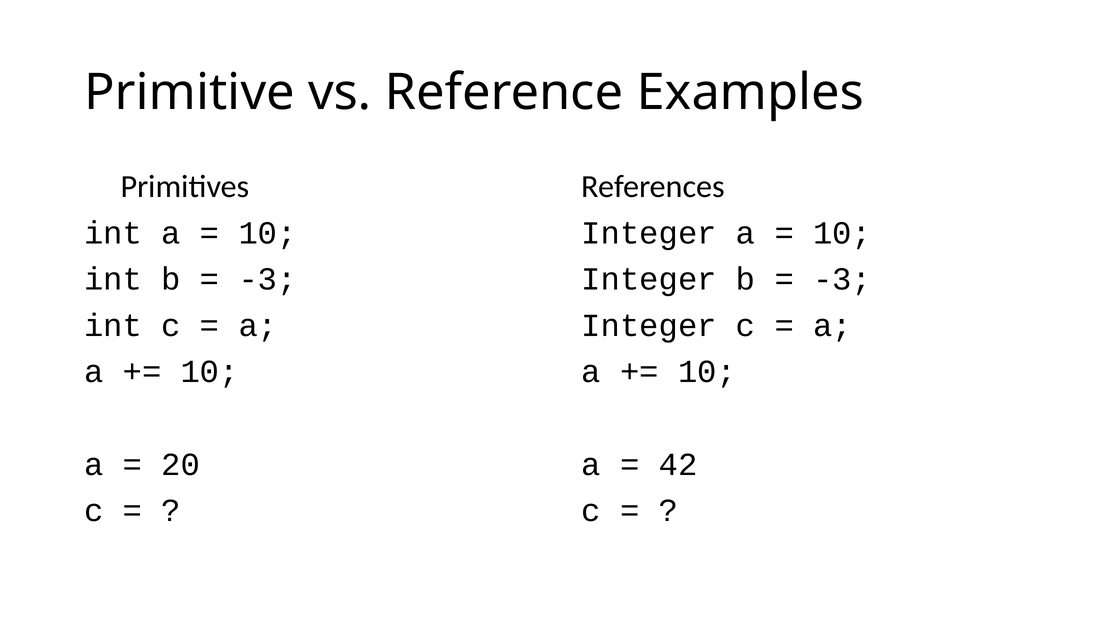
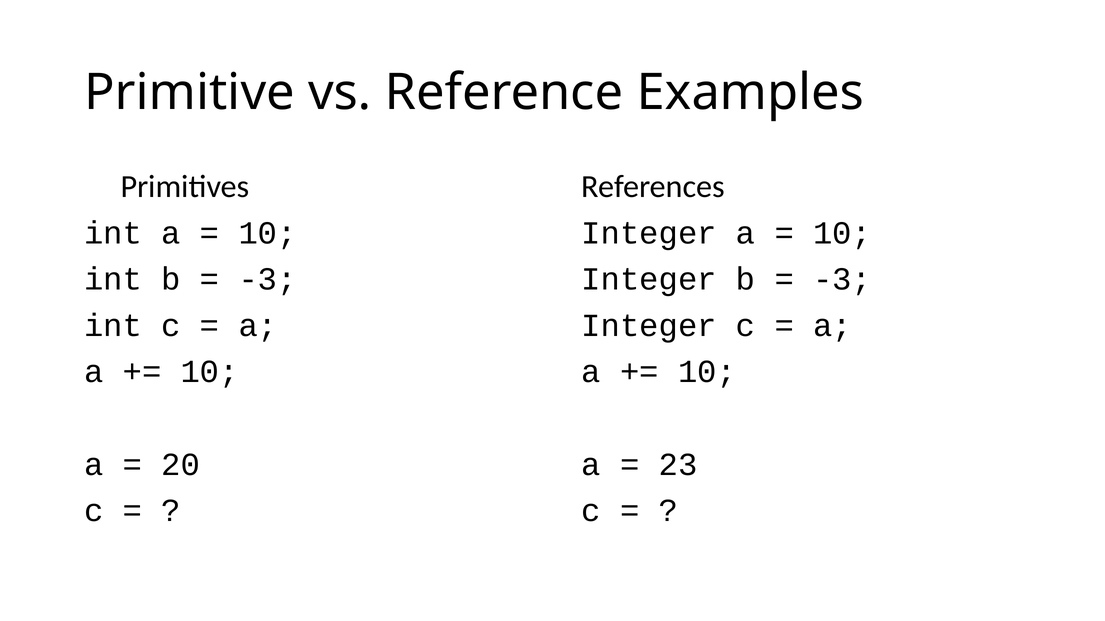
42: 42 -> 23
